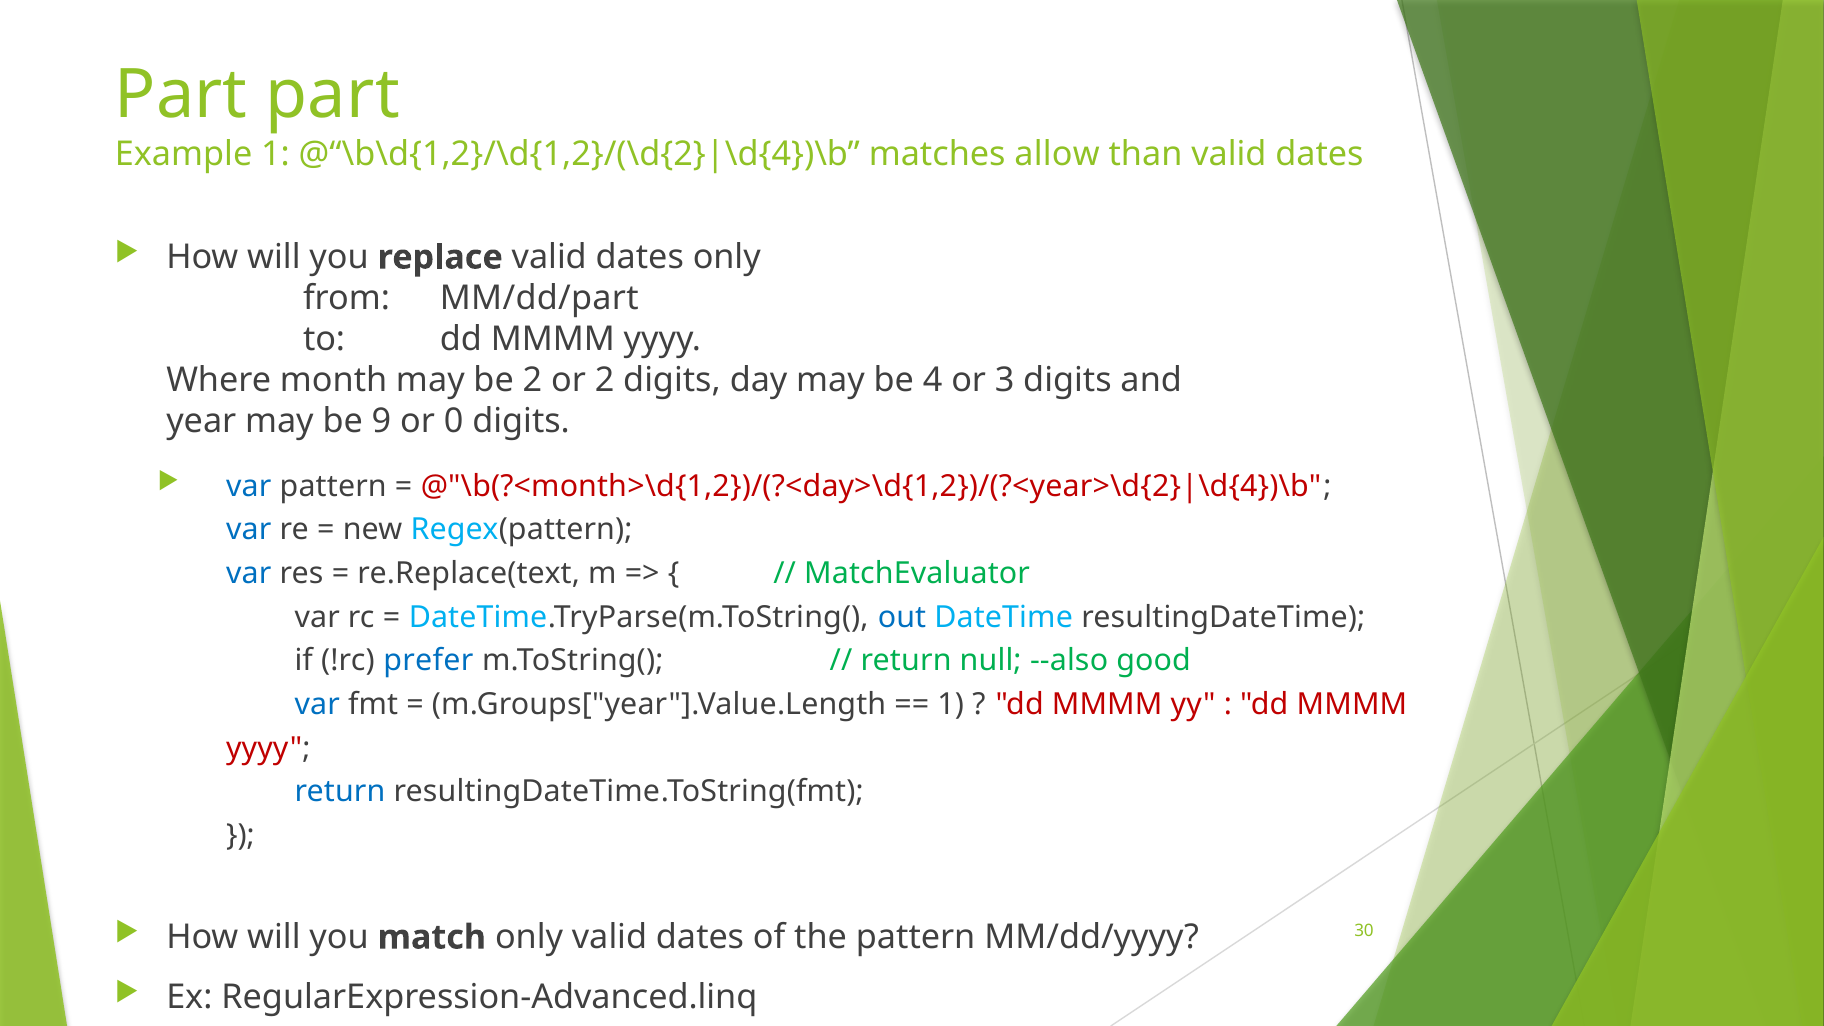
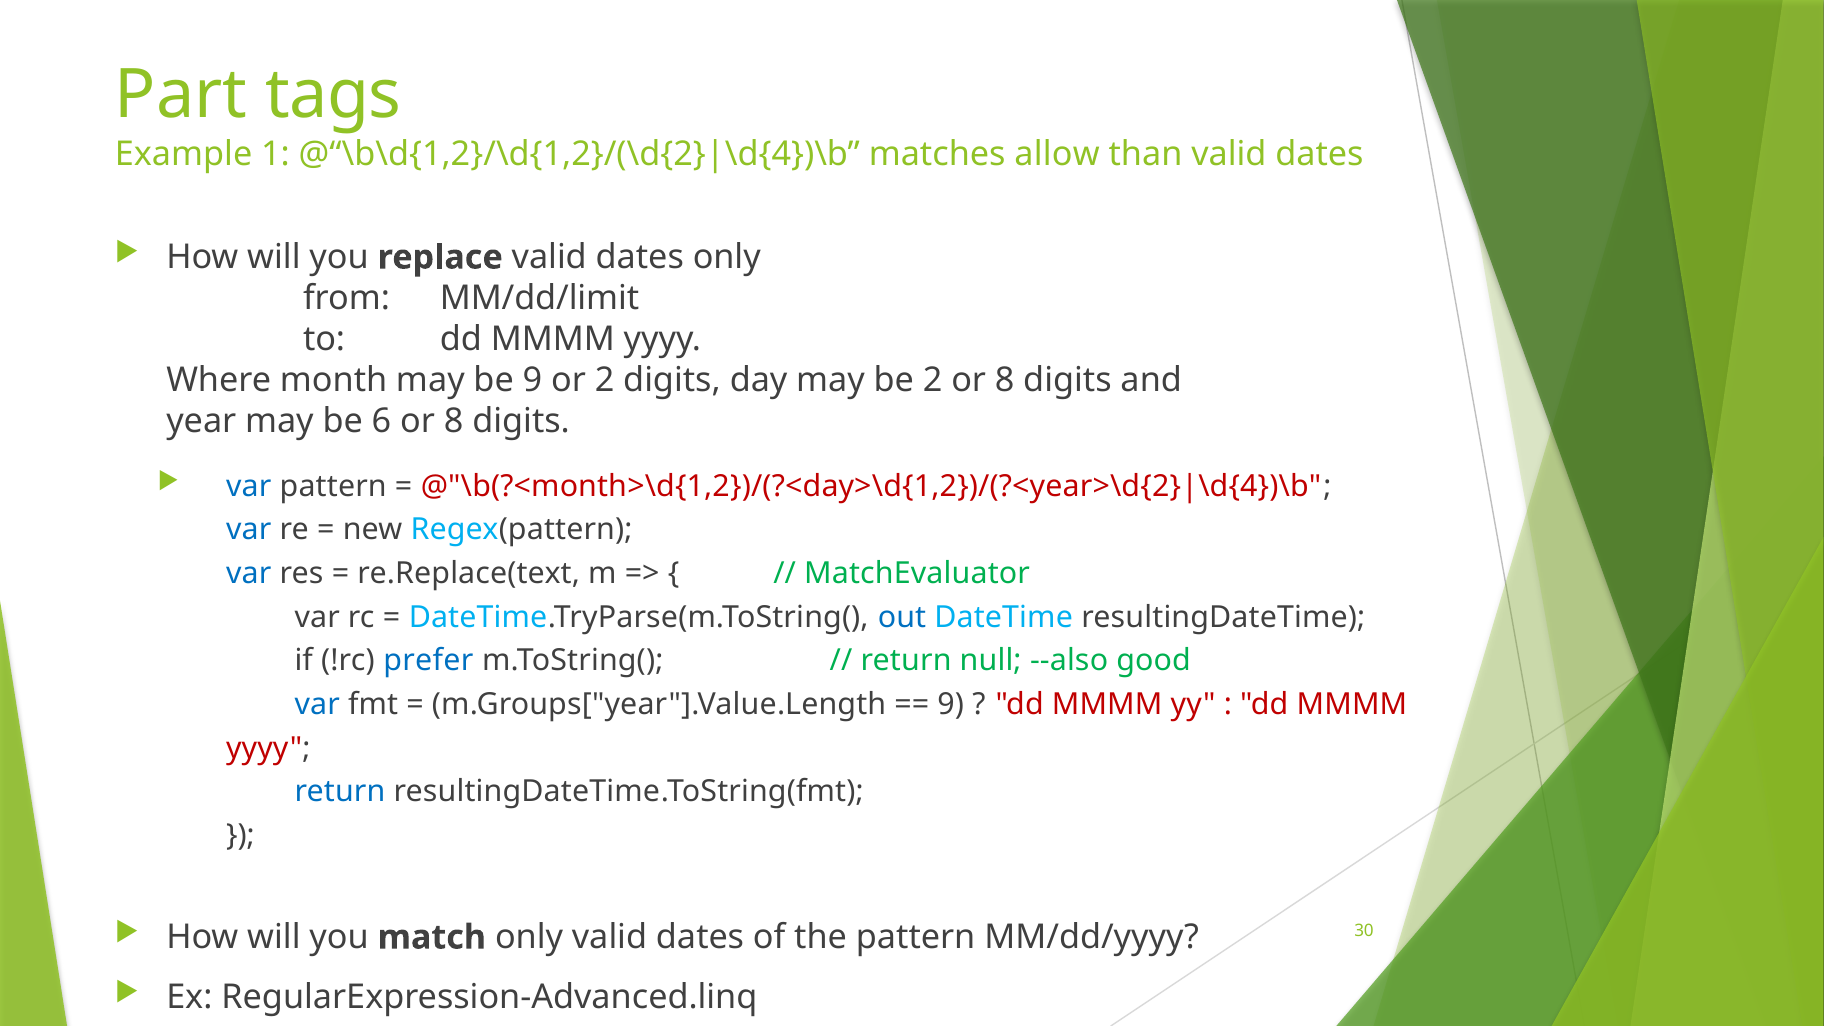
Part part: part -> tags
MM/dd/part: MM/dd/part -> MM/dd/limit
be 2: 2 -> 9
be 4: 4 -> 2
3 at (1005, 380): 3 -> 8
9: 9 -> 6
0 at (454, 421): 0 -> 8
1 at (951, 705): 1 -> 9
